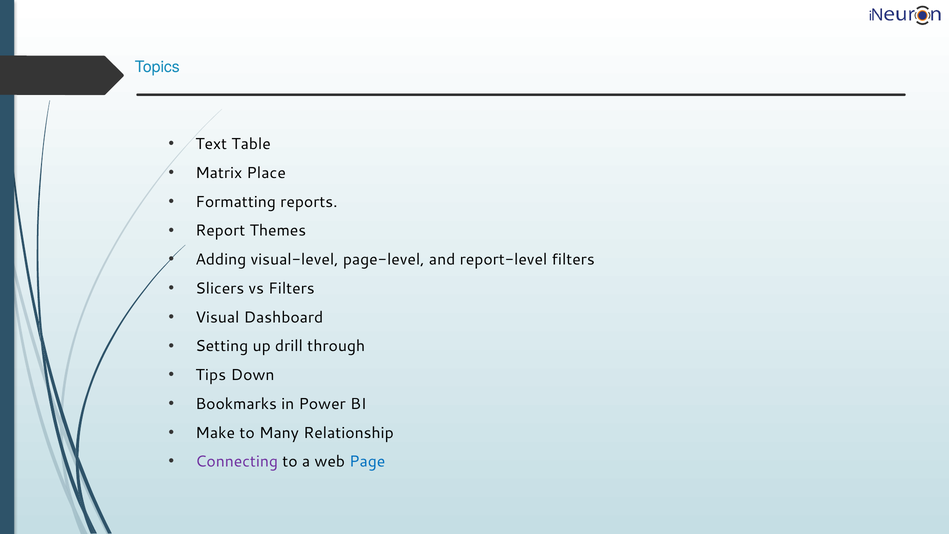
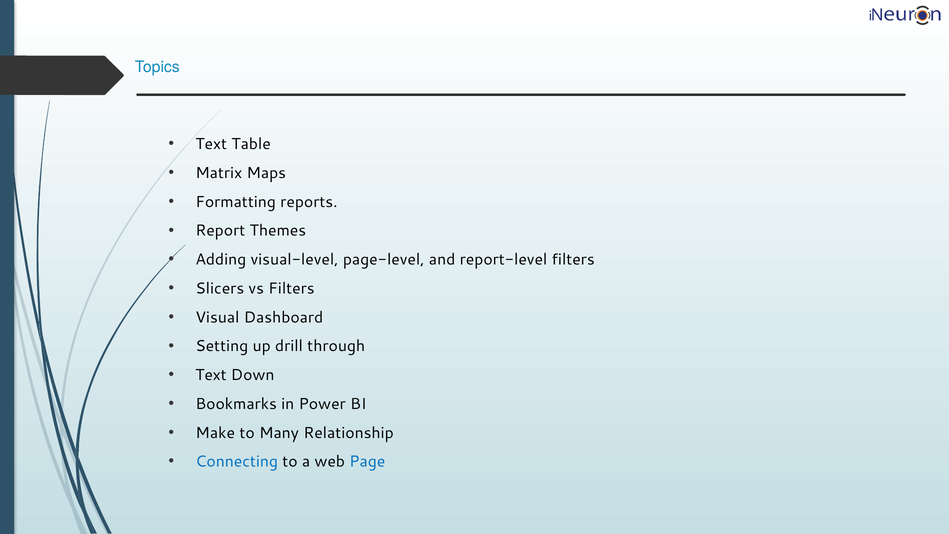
Place: Place -> Maps
Tips at (211, 375): Tips -> Text
Connecting colour: purple -> blue
